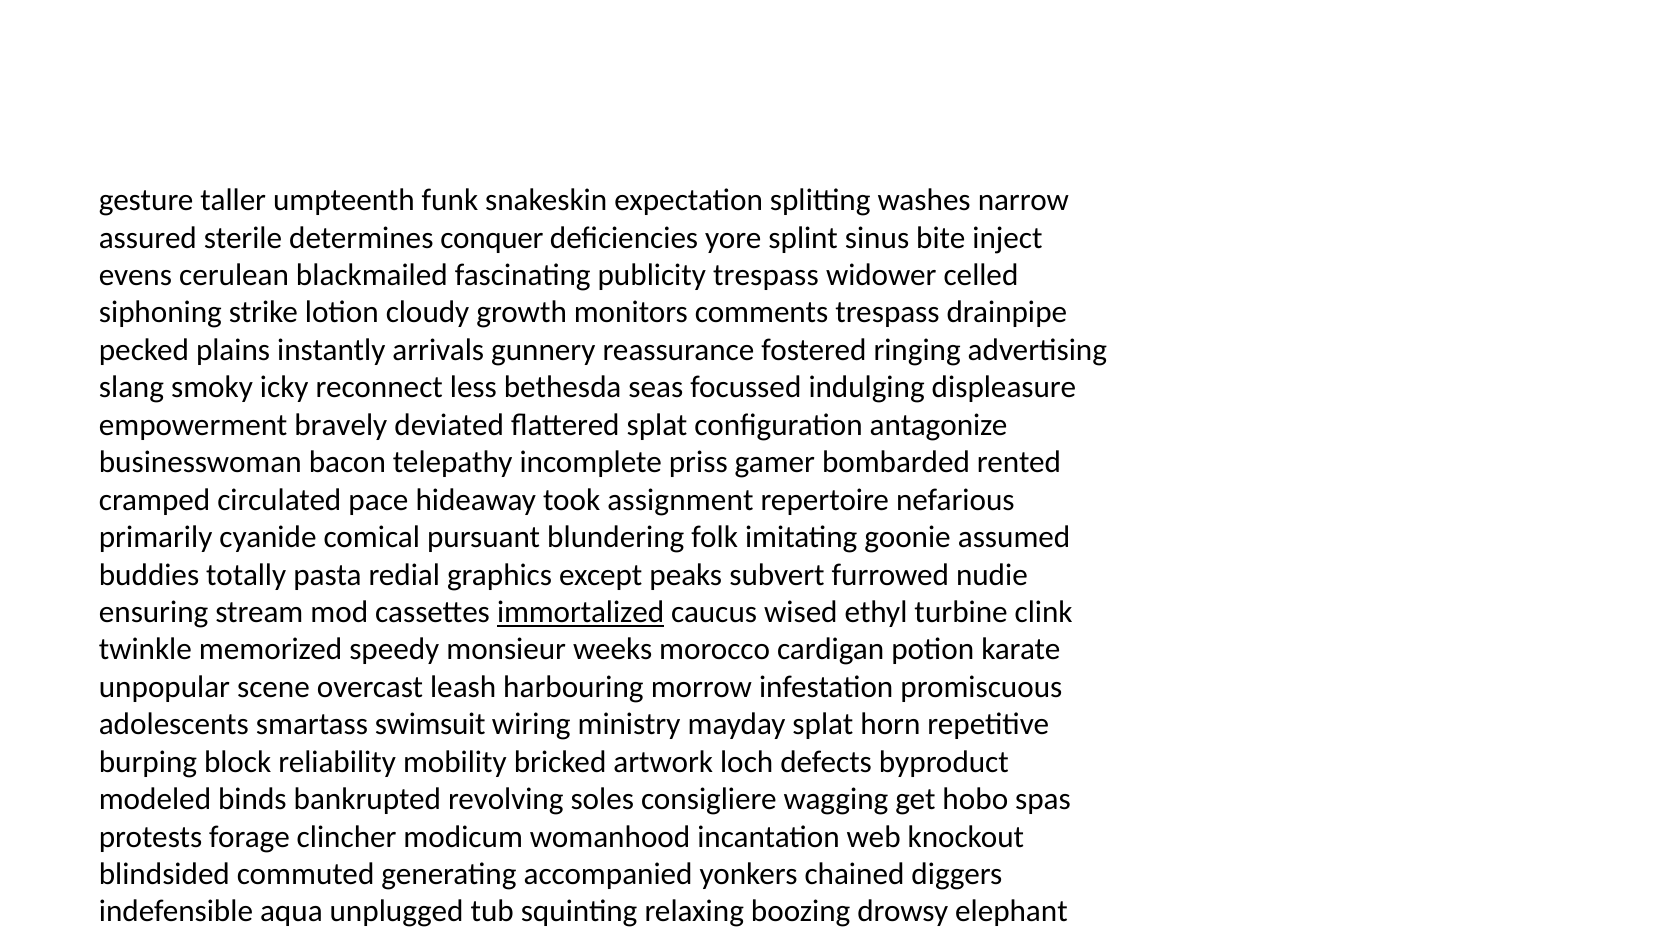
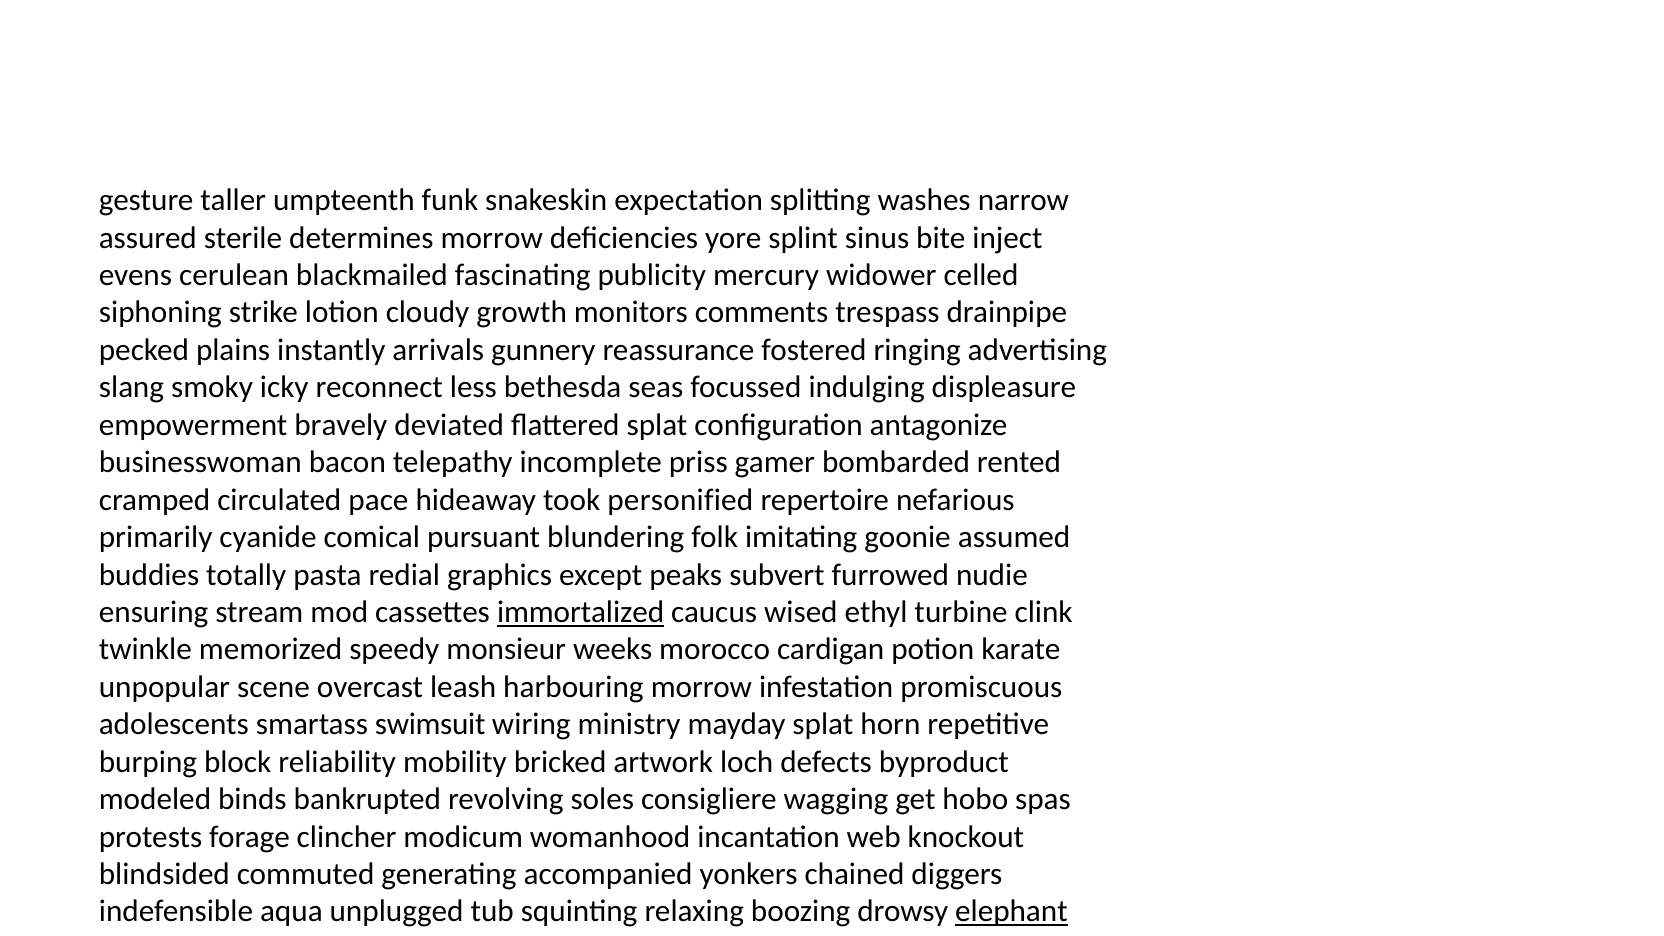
determines conquer: conquer -> morrow
publicity trespass: trespass -> mercury
took assignment: assignment -> personified
elephant underline: none -> present
